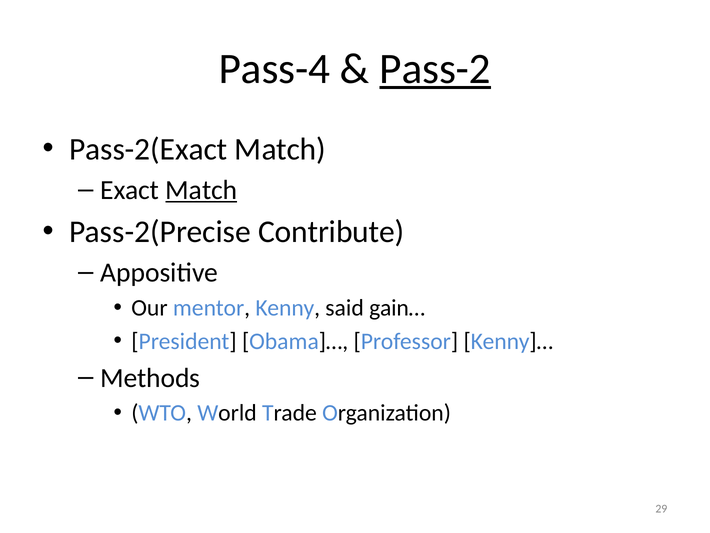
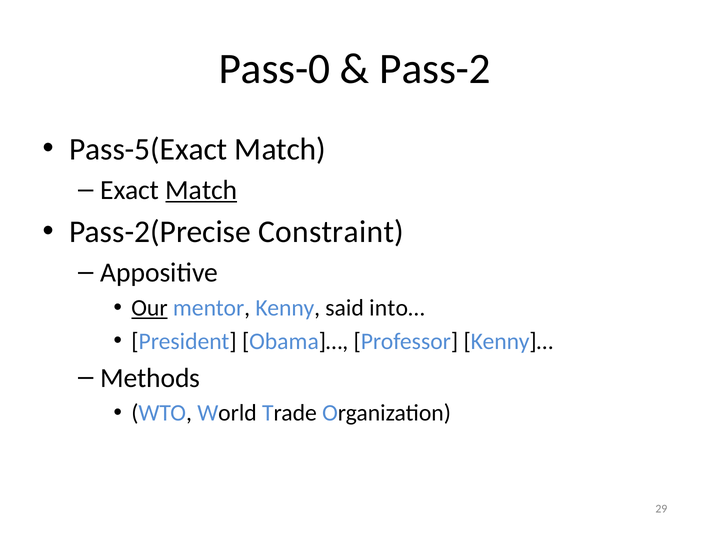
Pass-4: Pass-4 -> Pass-0
Pass-2 underline: present -> none
Pass-2(Exact: Pass-2(Exact -> Pass-5(Exact
Contribute: Contribute -> Constraint
Our underline: none -> present
gain…: gain… -> into…
